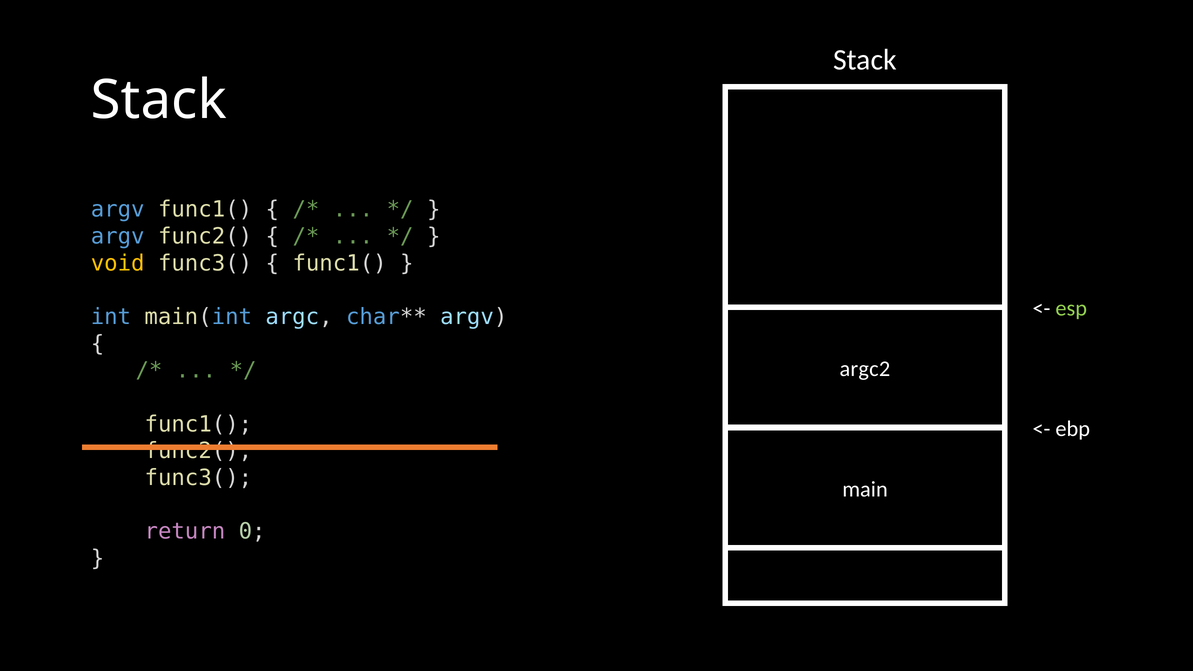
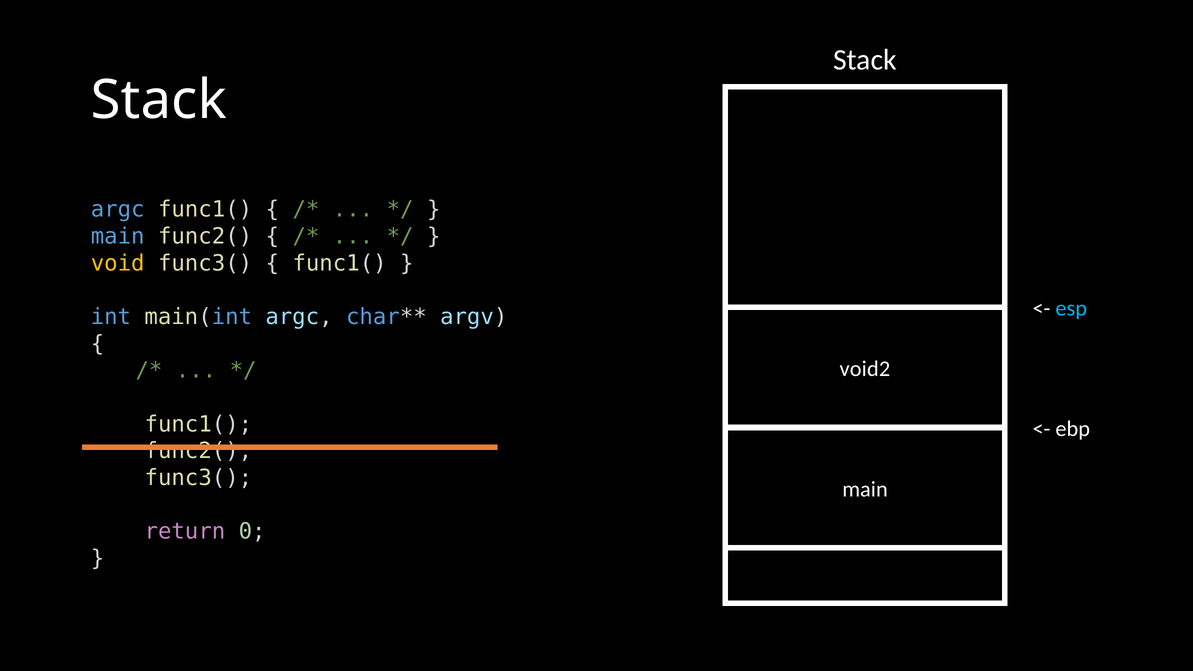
argv at (118, 210): argv -> argc
argv at (118, 236): argv -> main
esp colour: light green -> light blue
argc2: argc2 -> void2
